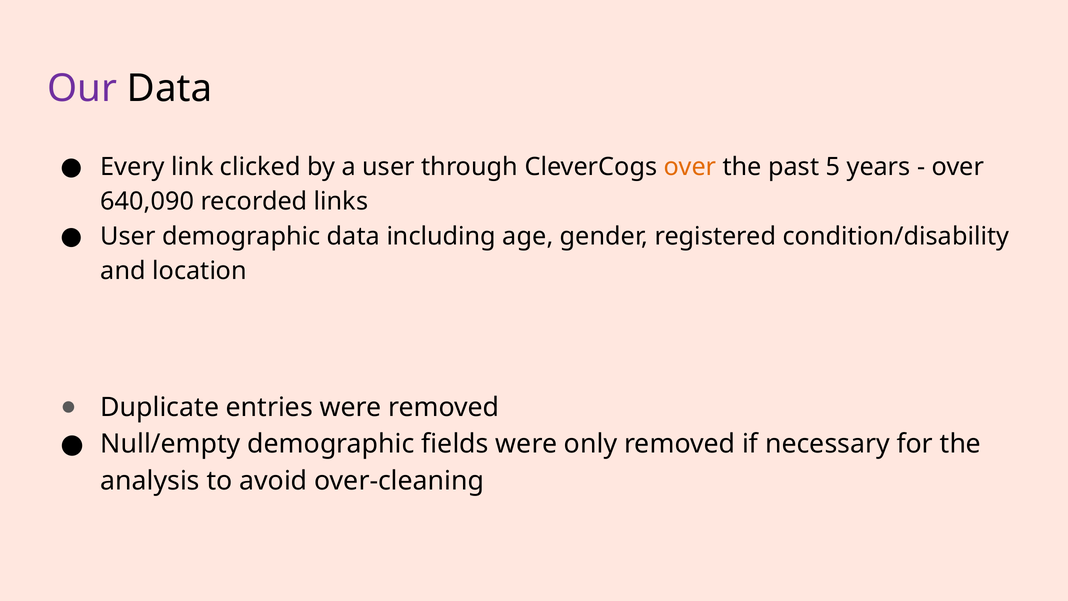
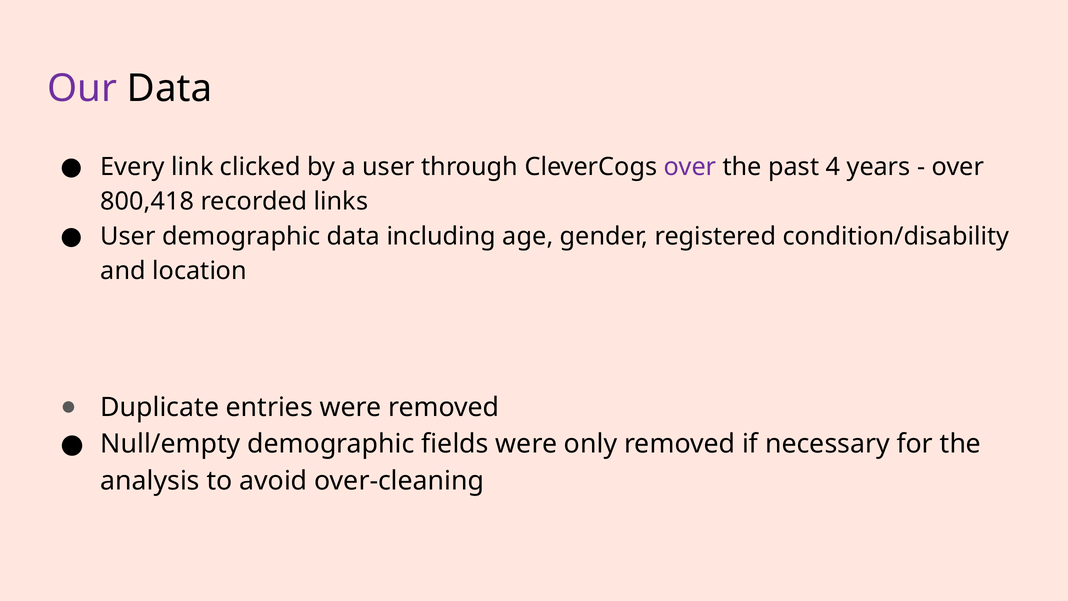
over at (690, 167) colour: orange -> purple
5: 5 -> 4
640,090: 640,090 -> 800,418
